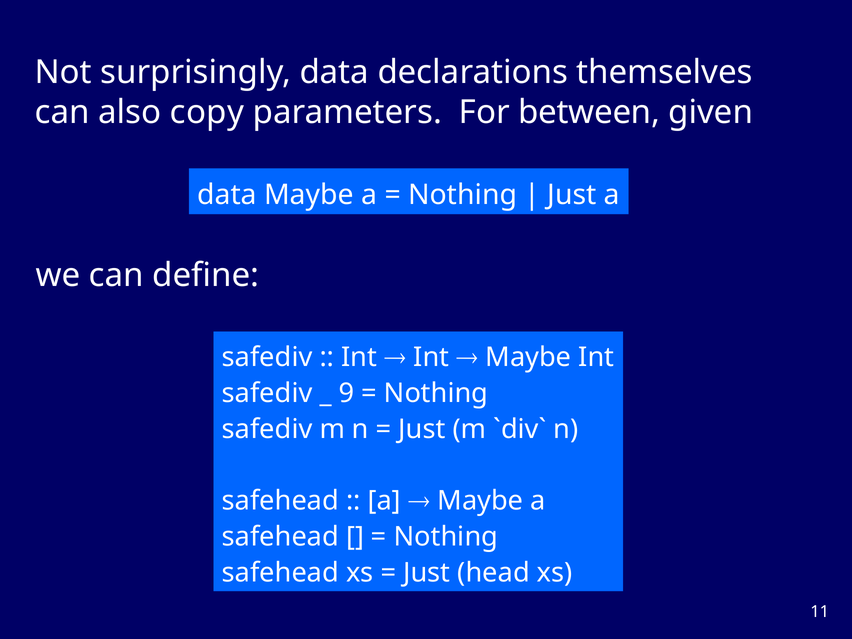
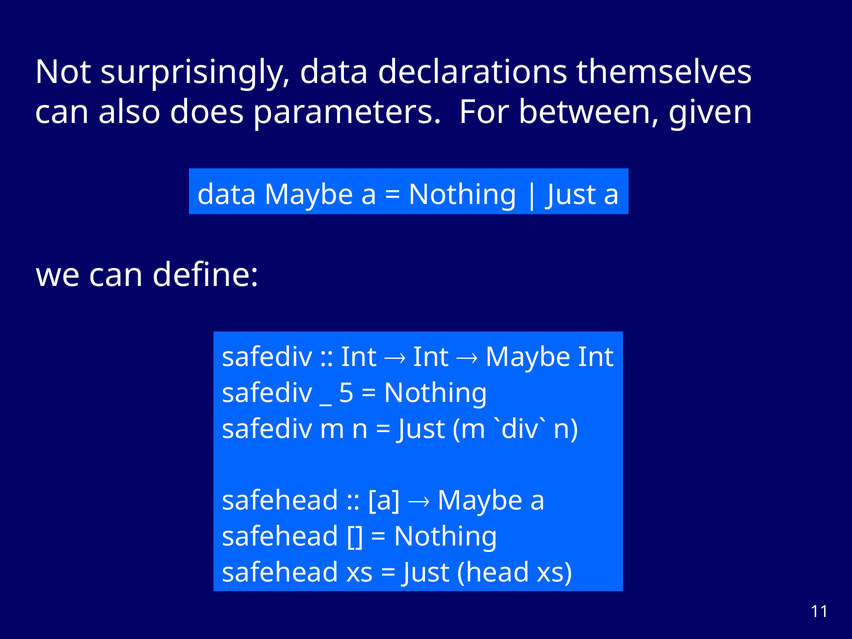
copy: copy -> does
9: 9 -> 5
